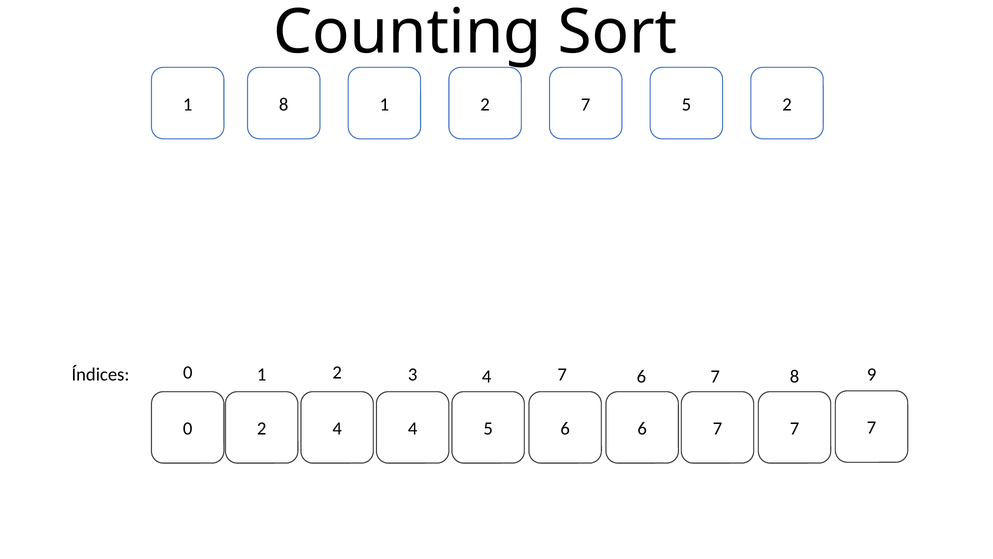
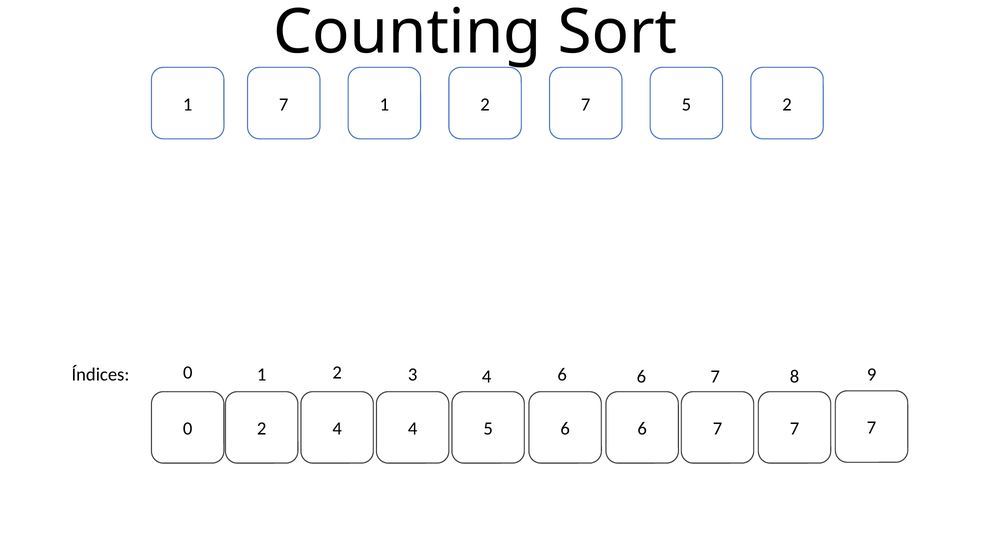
1 8: 8 -> 7
4 7: 7 -> 6
